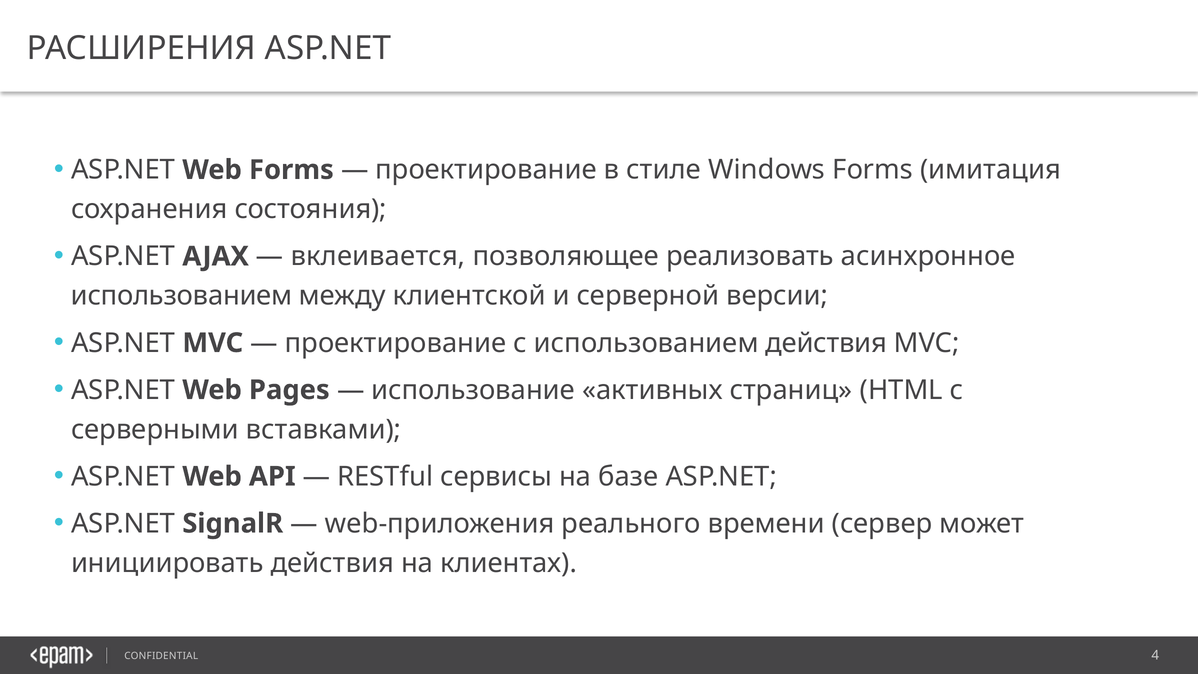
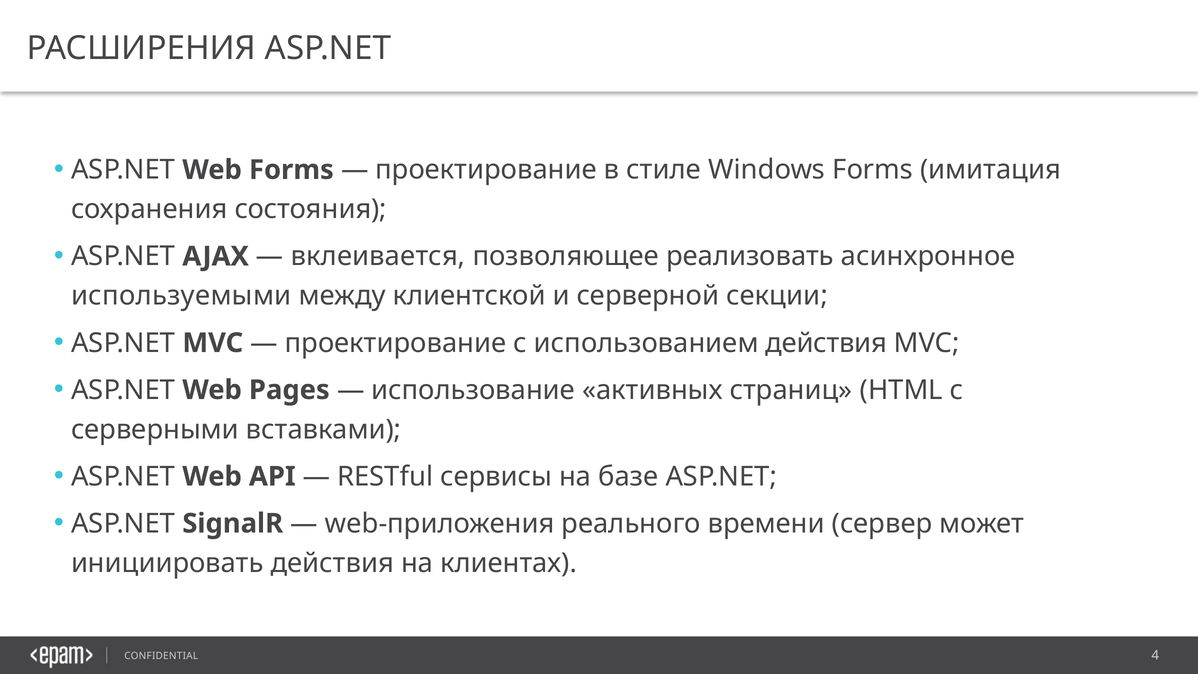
использованием at (182, 296): использованием -> используемыми
версии: версии -> секции
